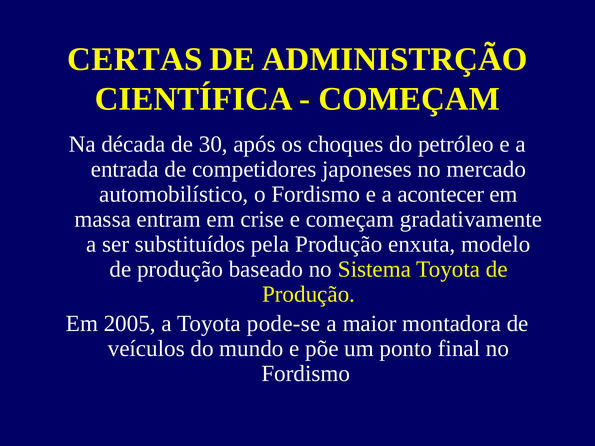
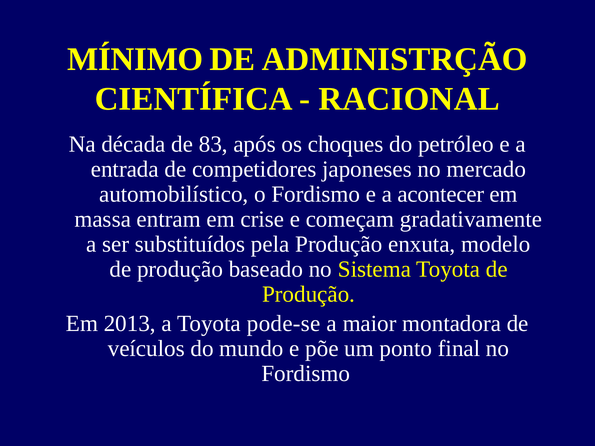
CERTAS: CERTAS -> MÍNIMO
COMEÇAM at (409, 99): COMEÇAM -> RACIONAL
30: 30 -> 83
2005: 2005 -> 2013
